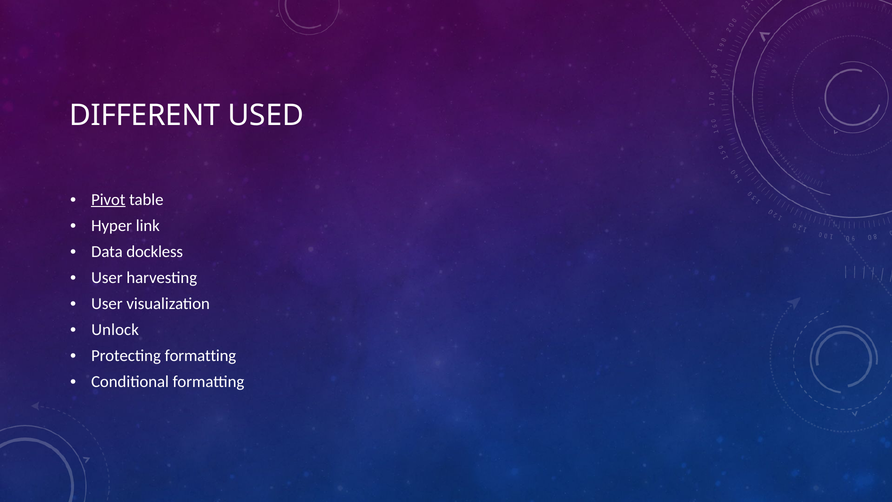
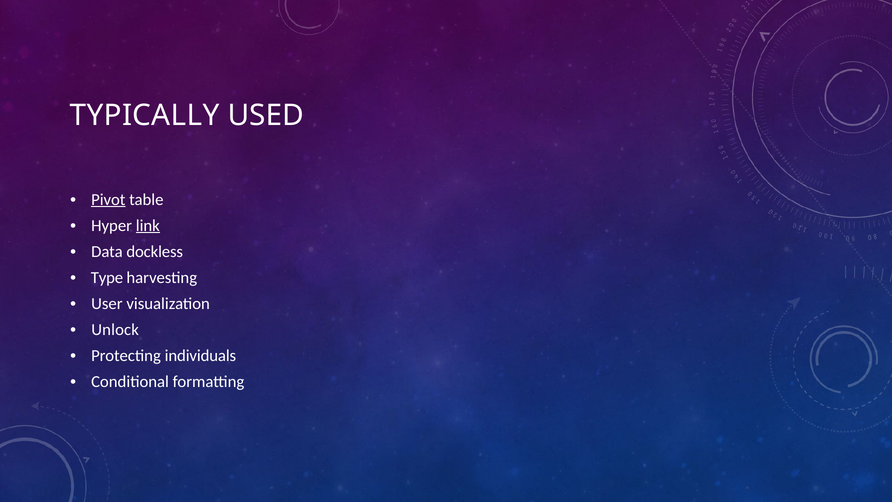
DIFFERENT: DIFFERENT -> TYPICALLY
link underline: none -> present
User at (107, 277): User -> Type
Protecting formatting: formatting -> individuals
